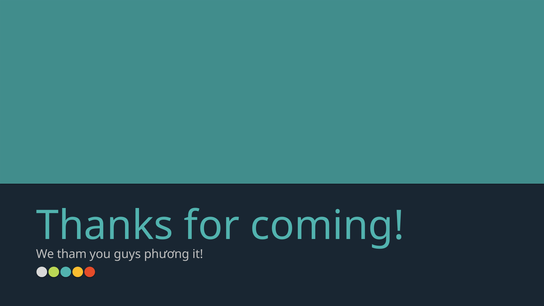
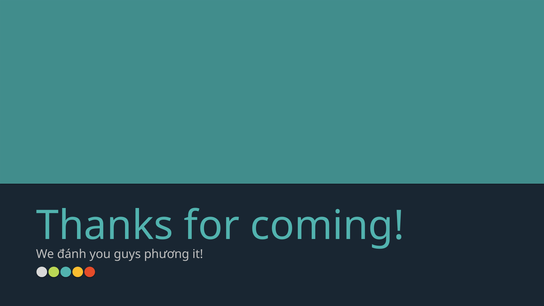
tham: tham -> đánh
